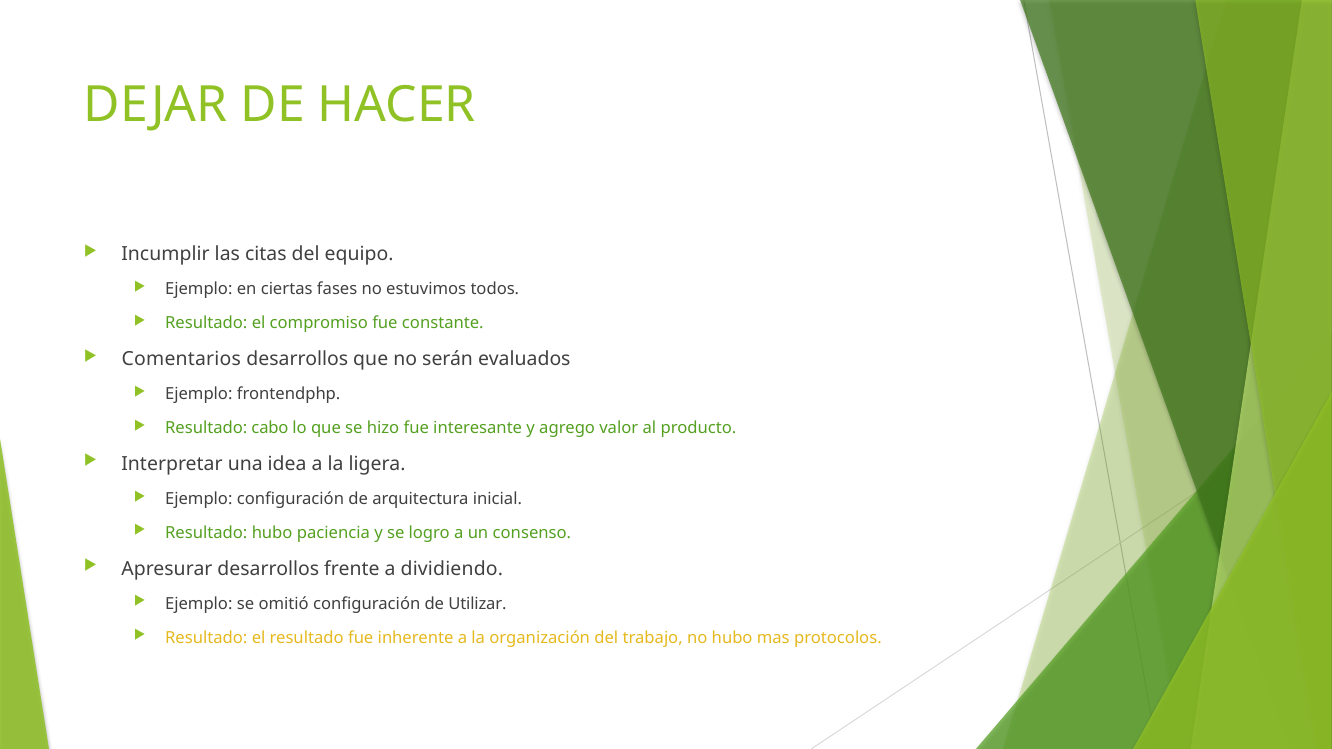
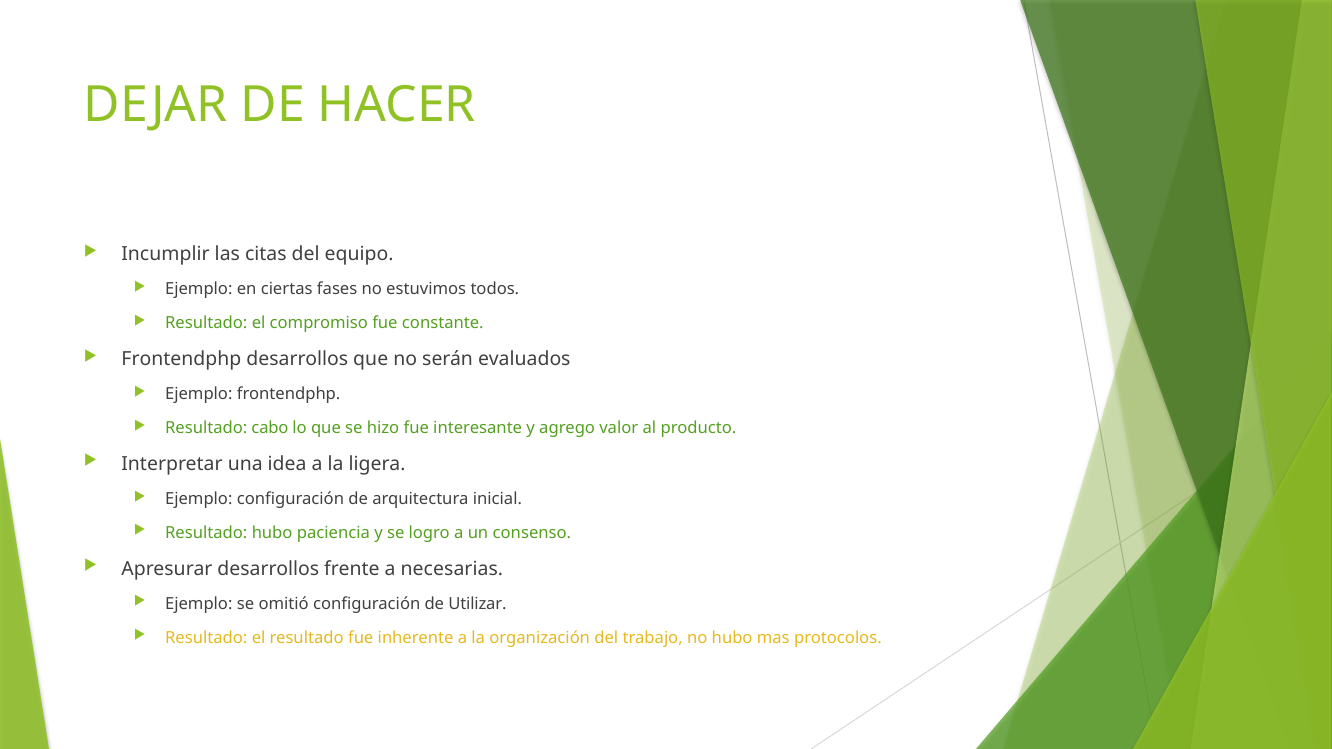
Comentarios at (181, 359): Comentarios -> Frontendphp
dividiendo: dividiendo -> necesarias
